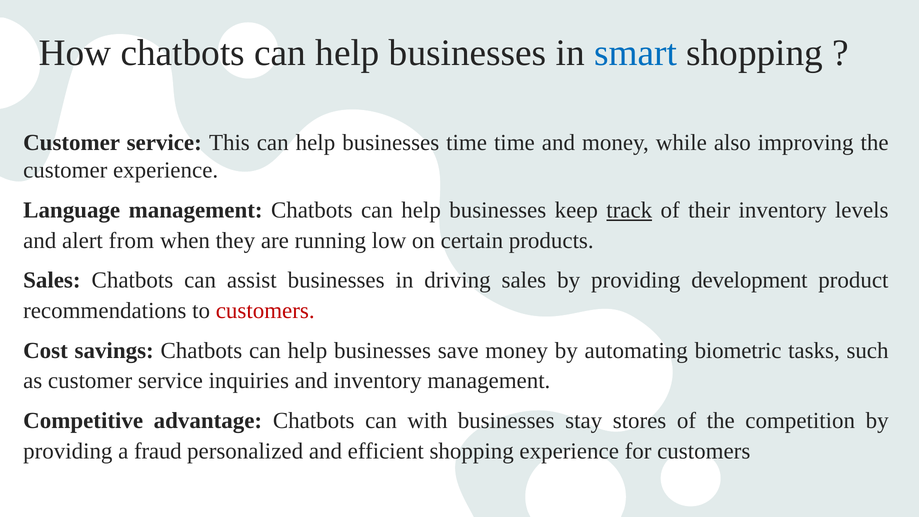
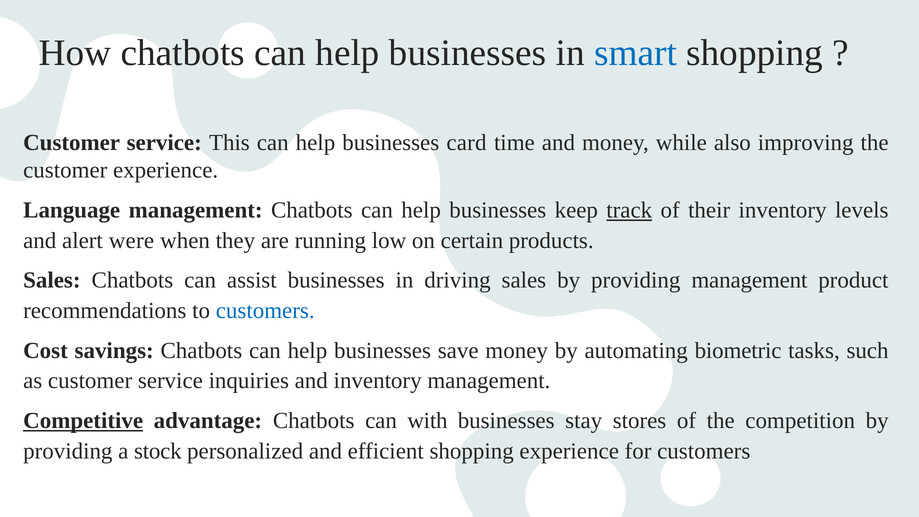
businesses time: time -> card
from: from -> were
providing development: development -> management
customers at (265, 311) colour: red -> blue
Competitive underline: none -> present
fraud: fraud -> stock
